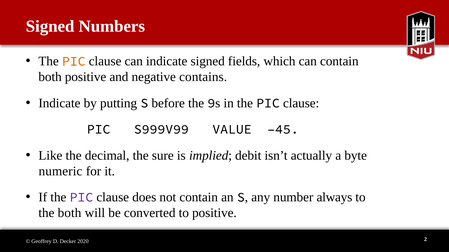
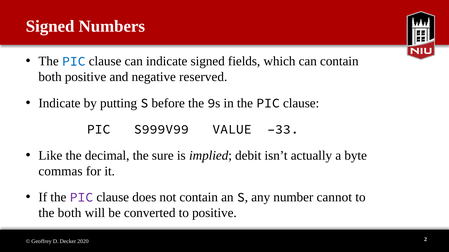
PIC at (74, 61) colour: orange -> blue
contains: contains -> reserved
–45: –45 -> –33
numeric: numeric -> commas
always: always -> cannot
